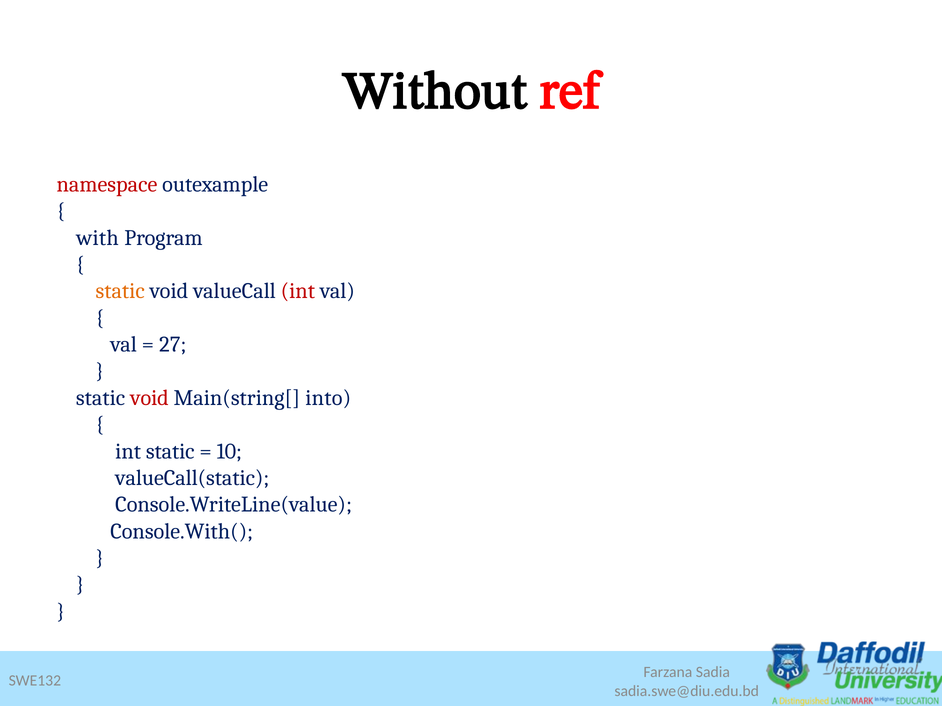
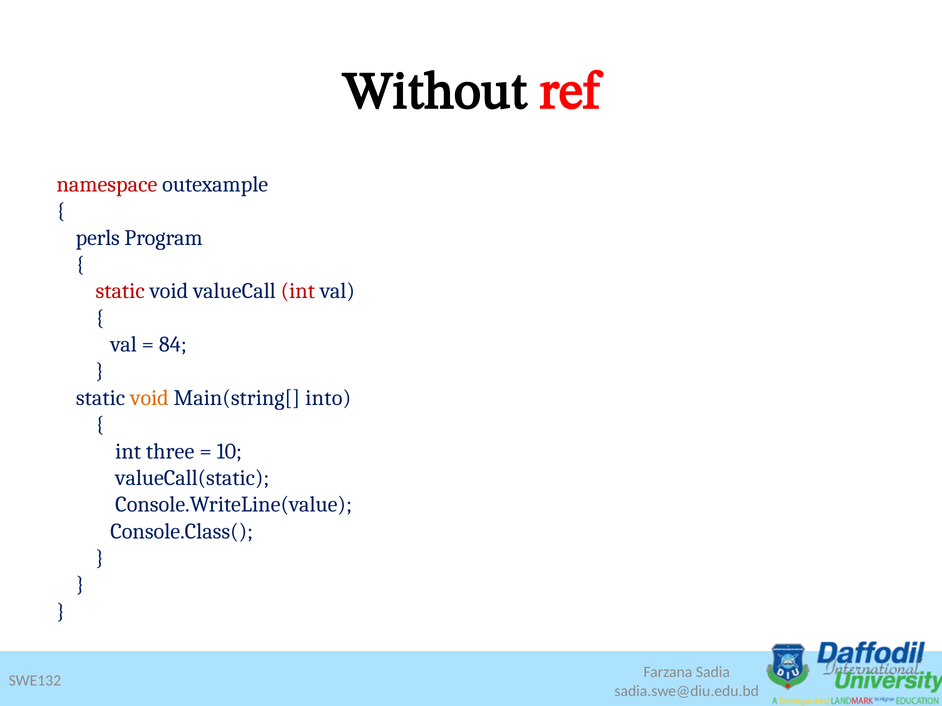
with: with -> perls
static at (120, 291) colour: orange -> red
27: 27 -> 84
void at (150, 398) colour: red -> orange
int static: static -> three
Console.With(: Console.With( -> Console.Class(
